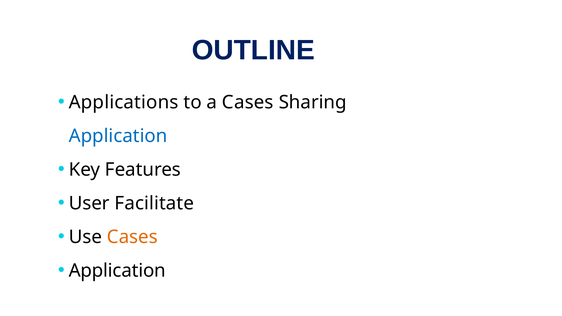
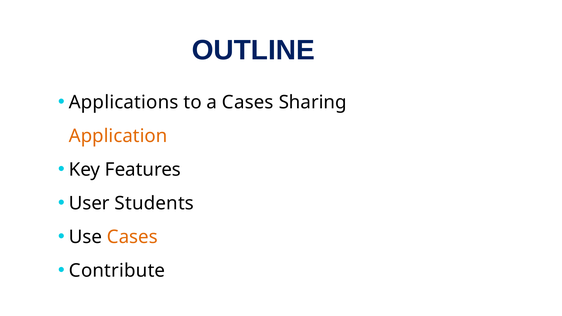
Application at (118, 136) colour: blue -> orange
Facilitate: Facilitate -> Students
Application at (117, 271): Application -> Contribute
